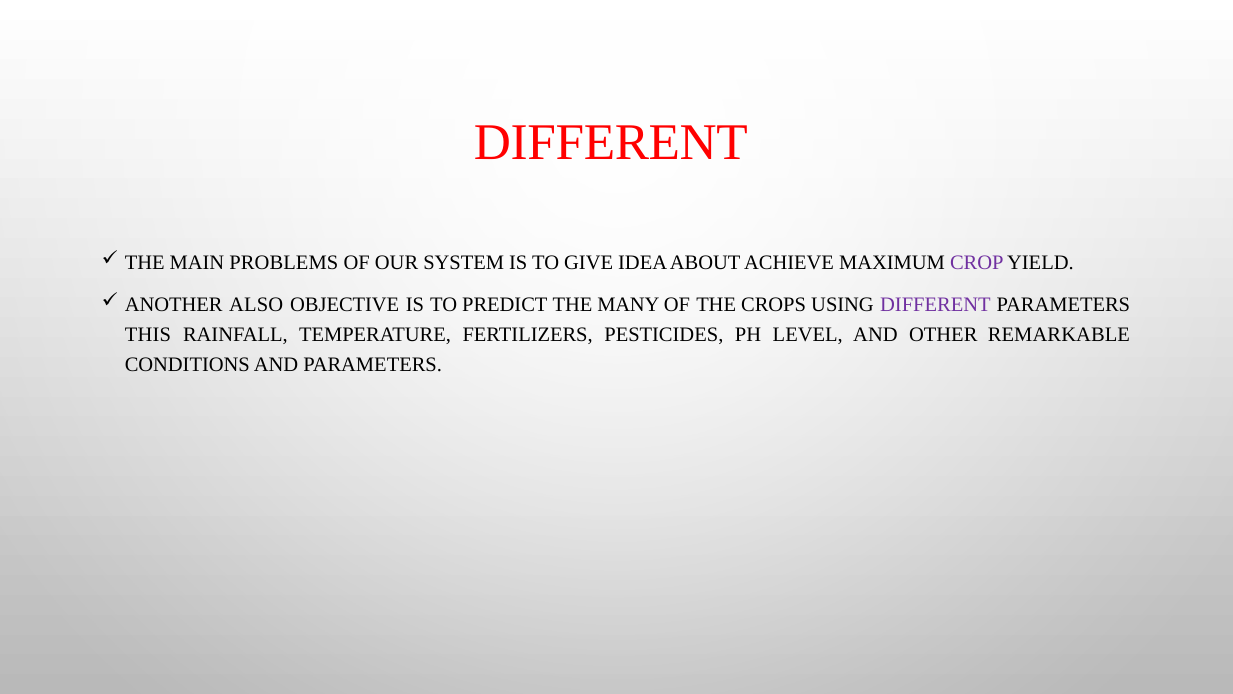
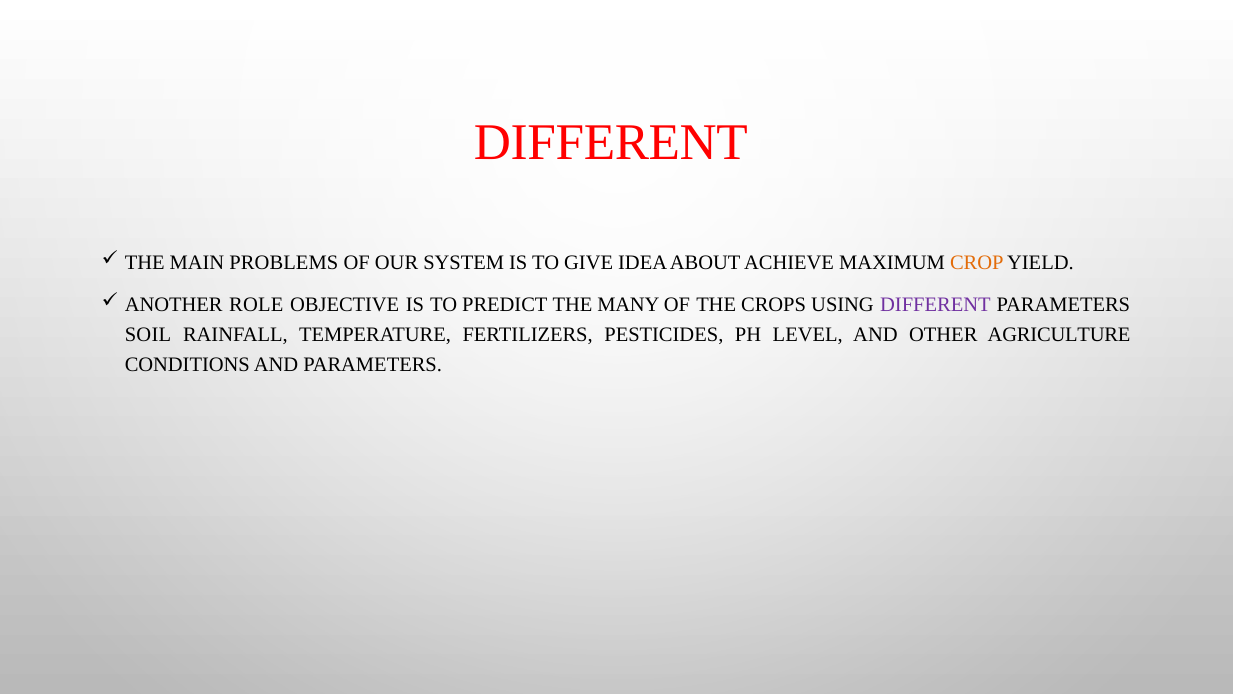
CROP colour: purple -> orange
ALSO: ALSO -> ROLE
THIS: THIS -> SOIL
REMARKABLE: REMARKABLE -> AGRICULTURE
